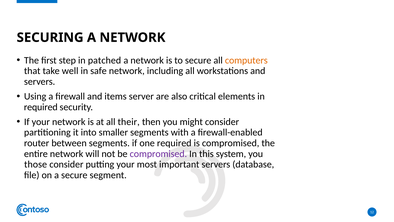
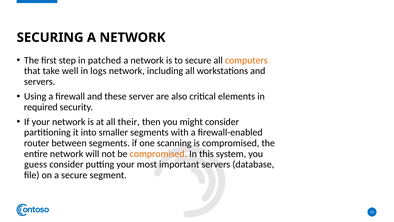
safe: safe -> logs
items: items -> these
one required: required -> scanning
compromised at (158, 154) colour: purple -> orange
those: those -> guess
